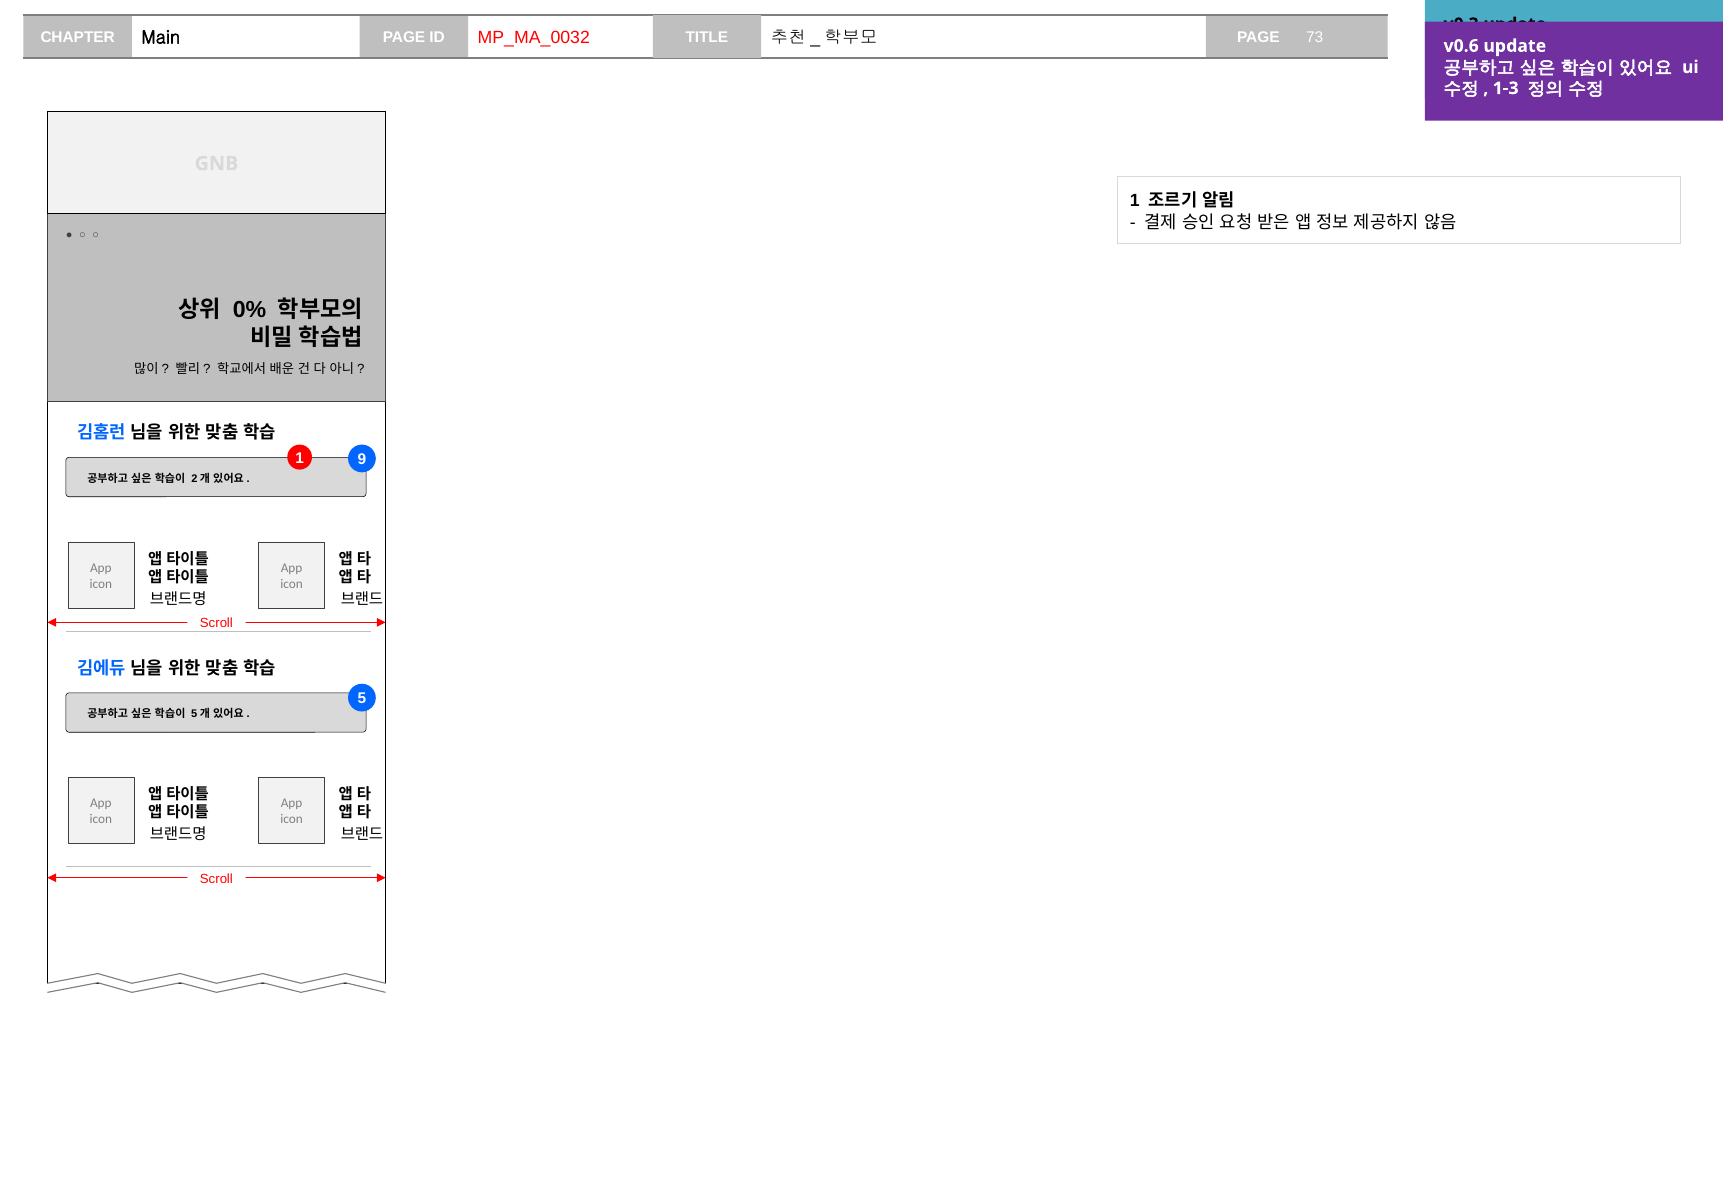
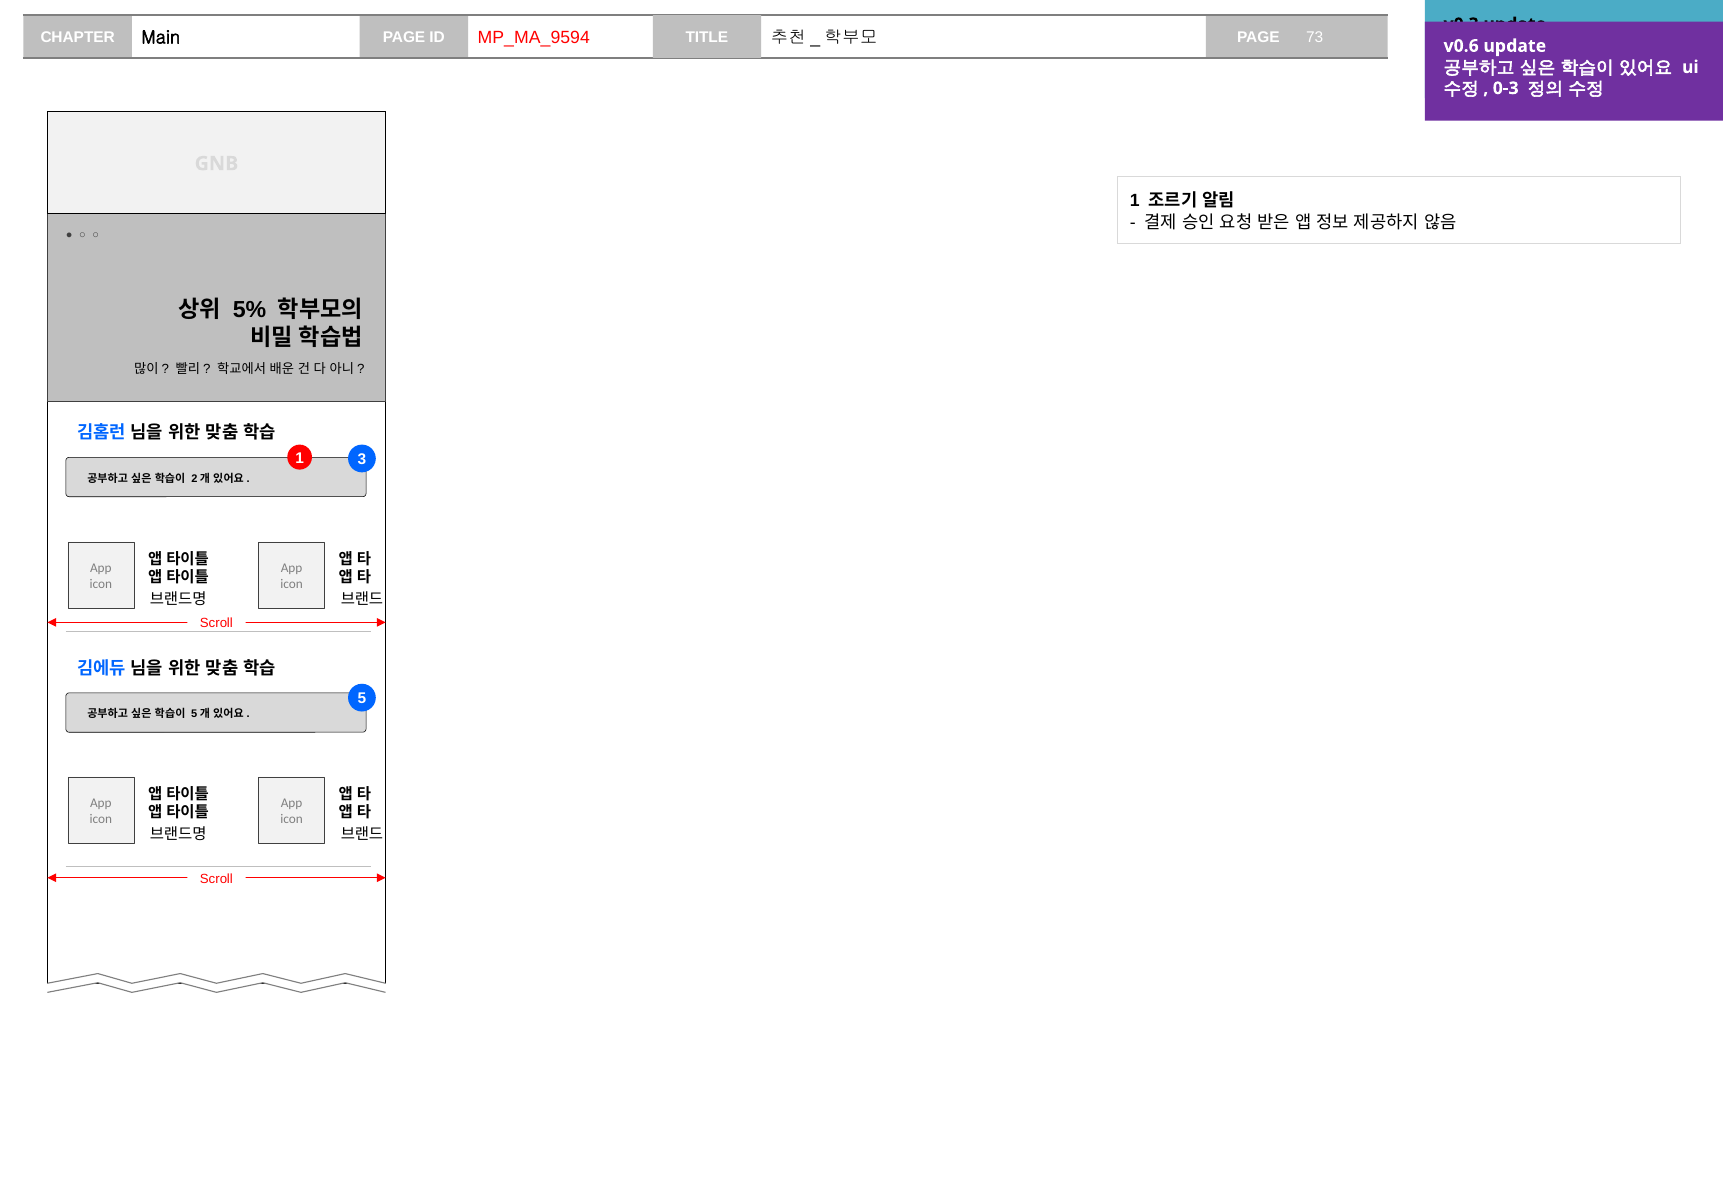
MP_MA_0032: MP_MA_0032 -> MP_MA_9594
1-3: 1-3 -> 0-3
0%: 0% -> 5%
9: 9 -> 3
